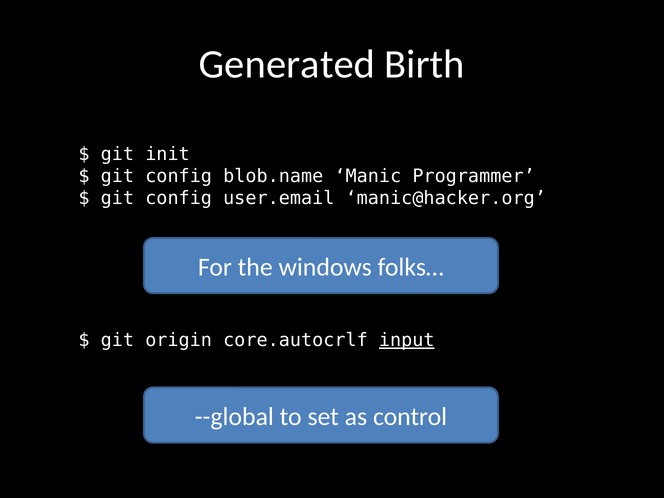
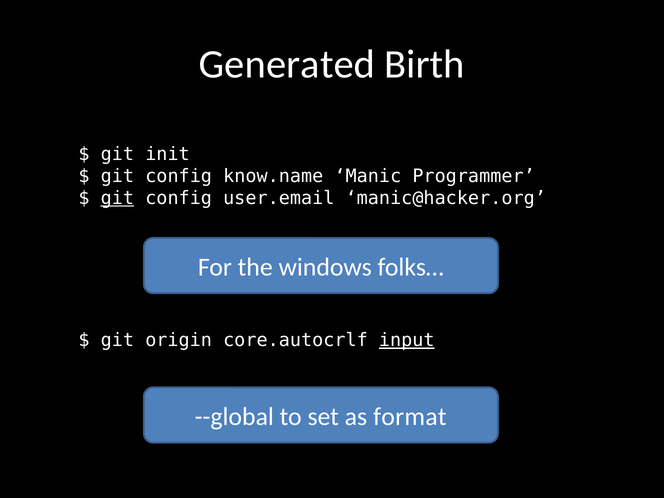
blob.name: blob.name -> know.name
git at (117, 198) underline: none -> present
control: control -> format
